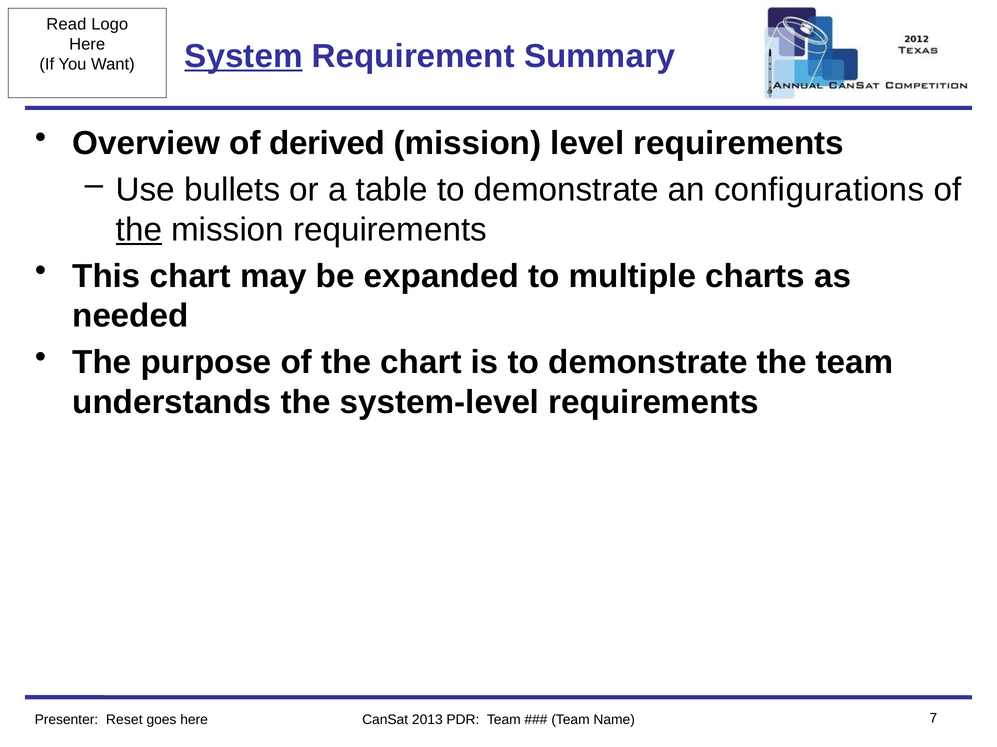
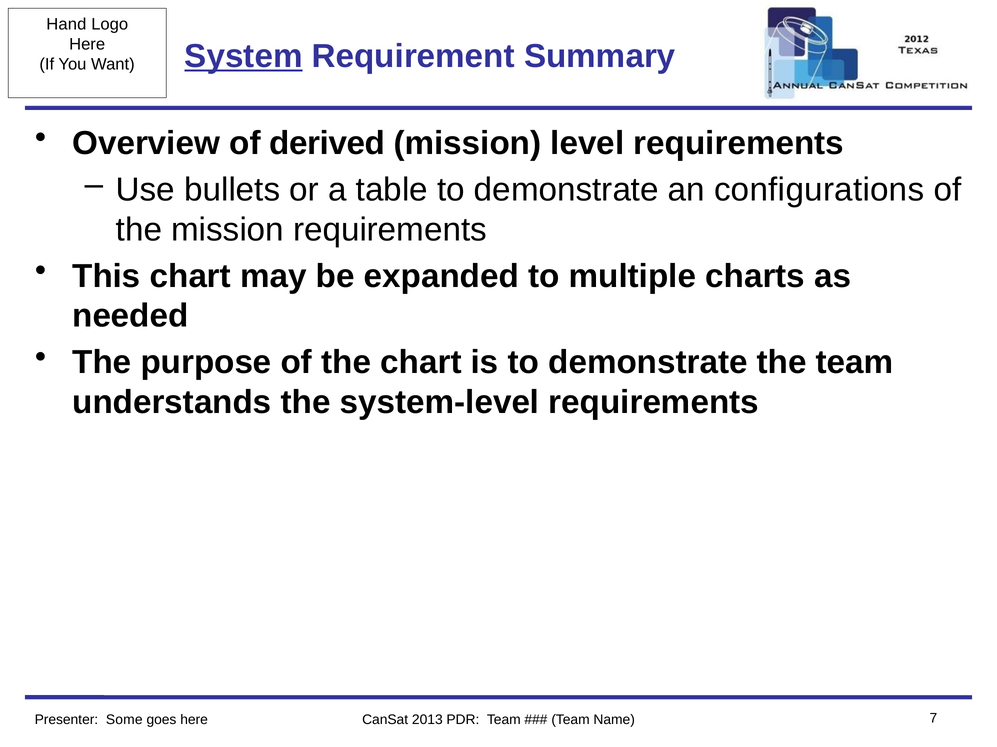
Read: Read -> Hand
the at (139, 230) underline: present -> none
Reset: Reset -> Some
